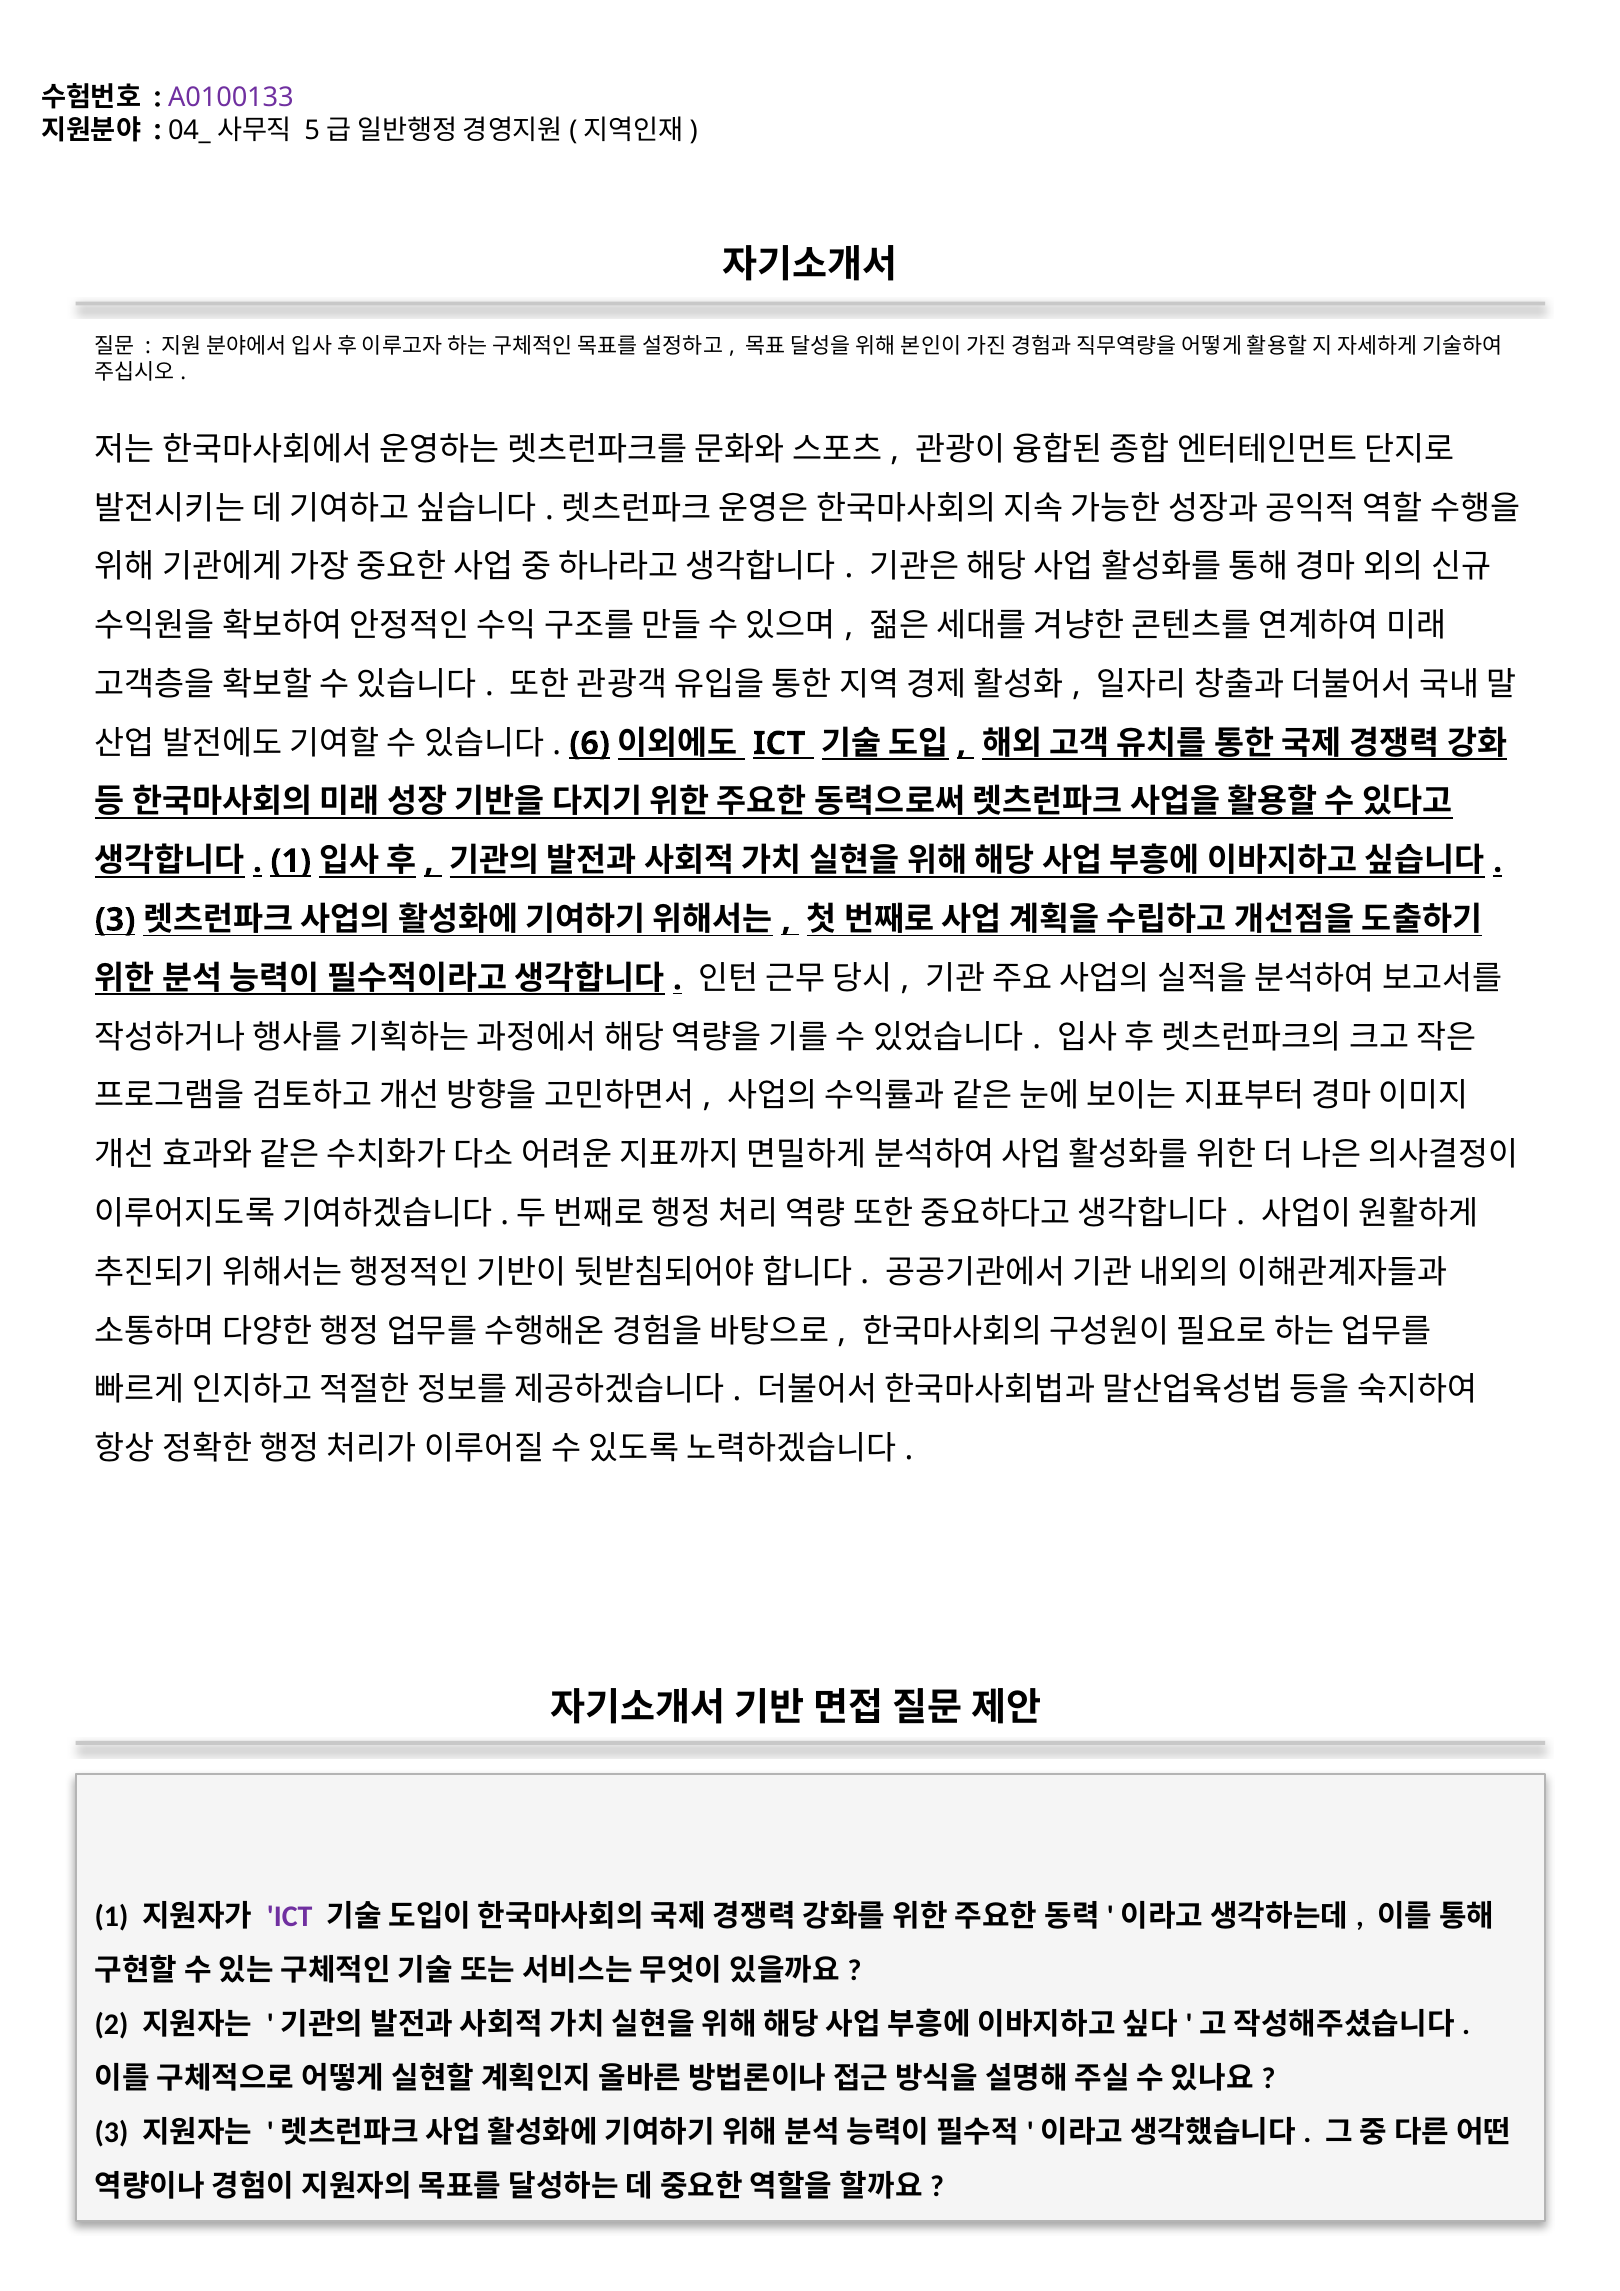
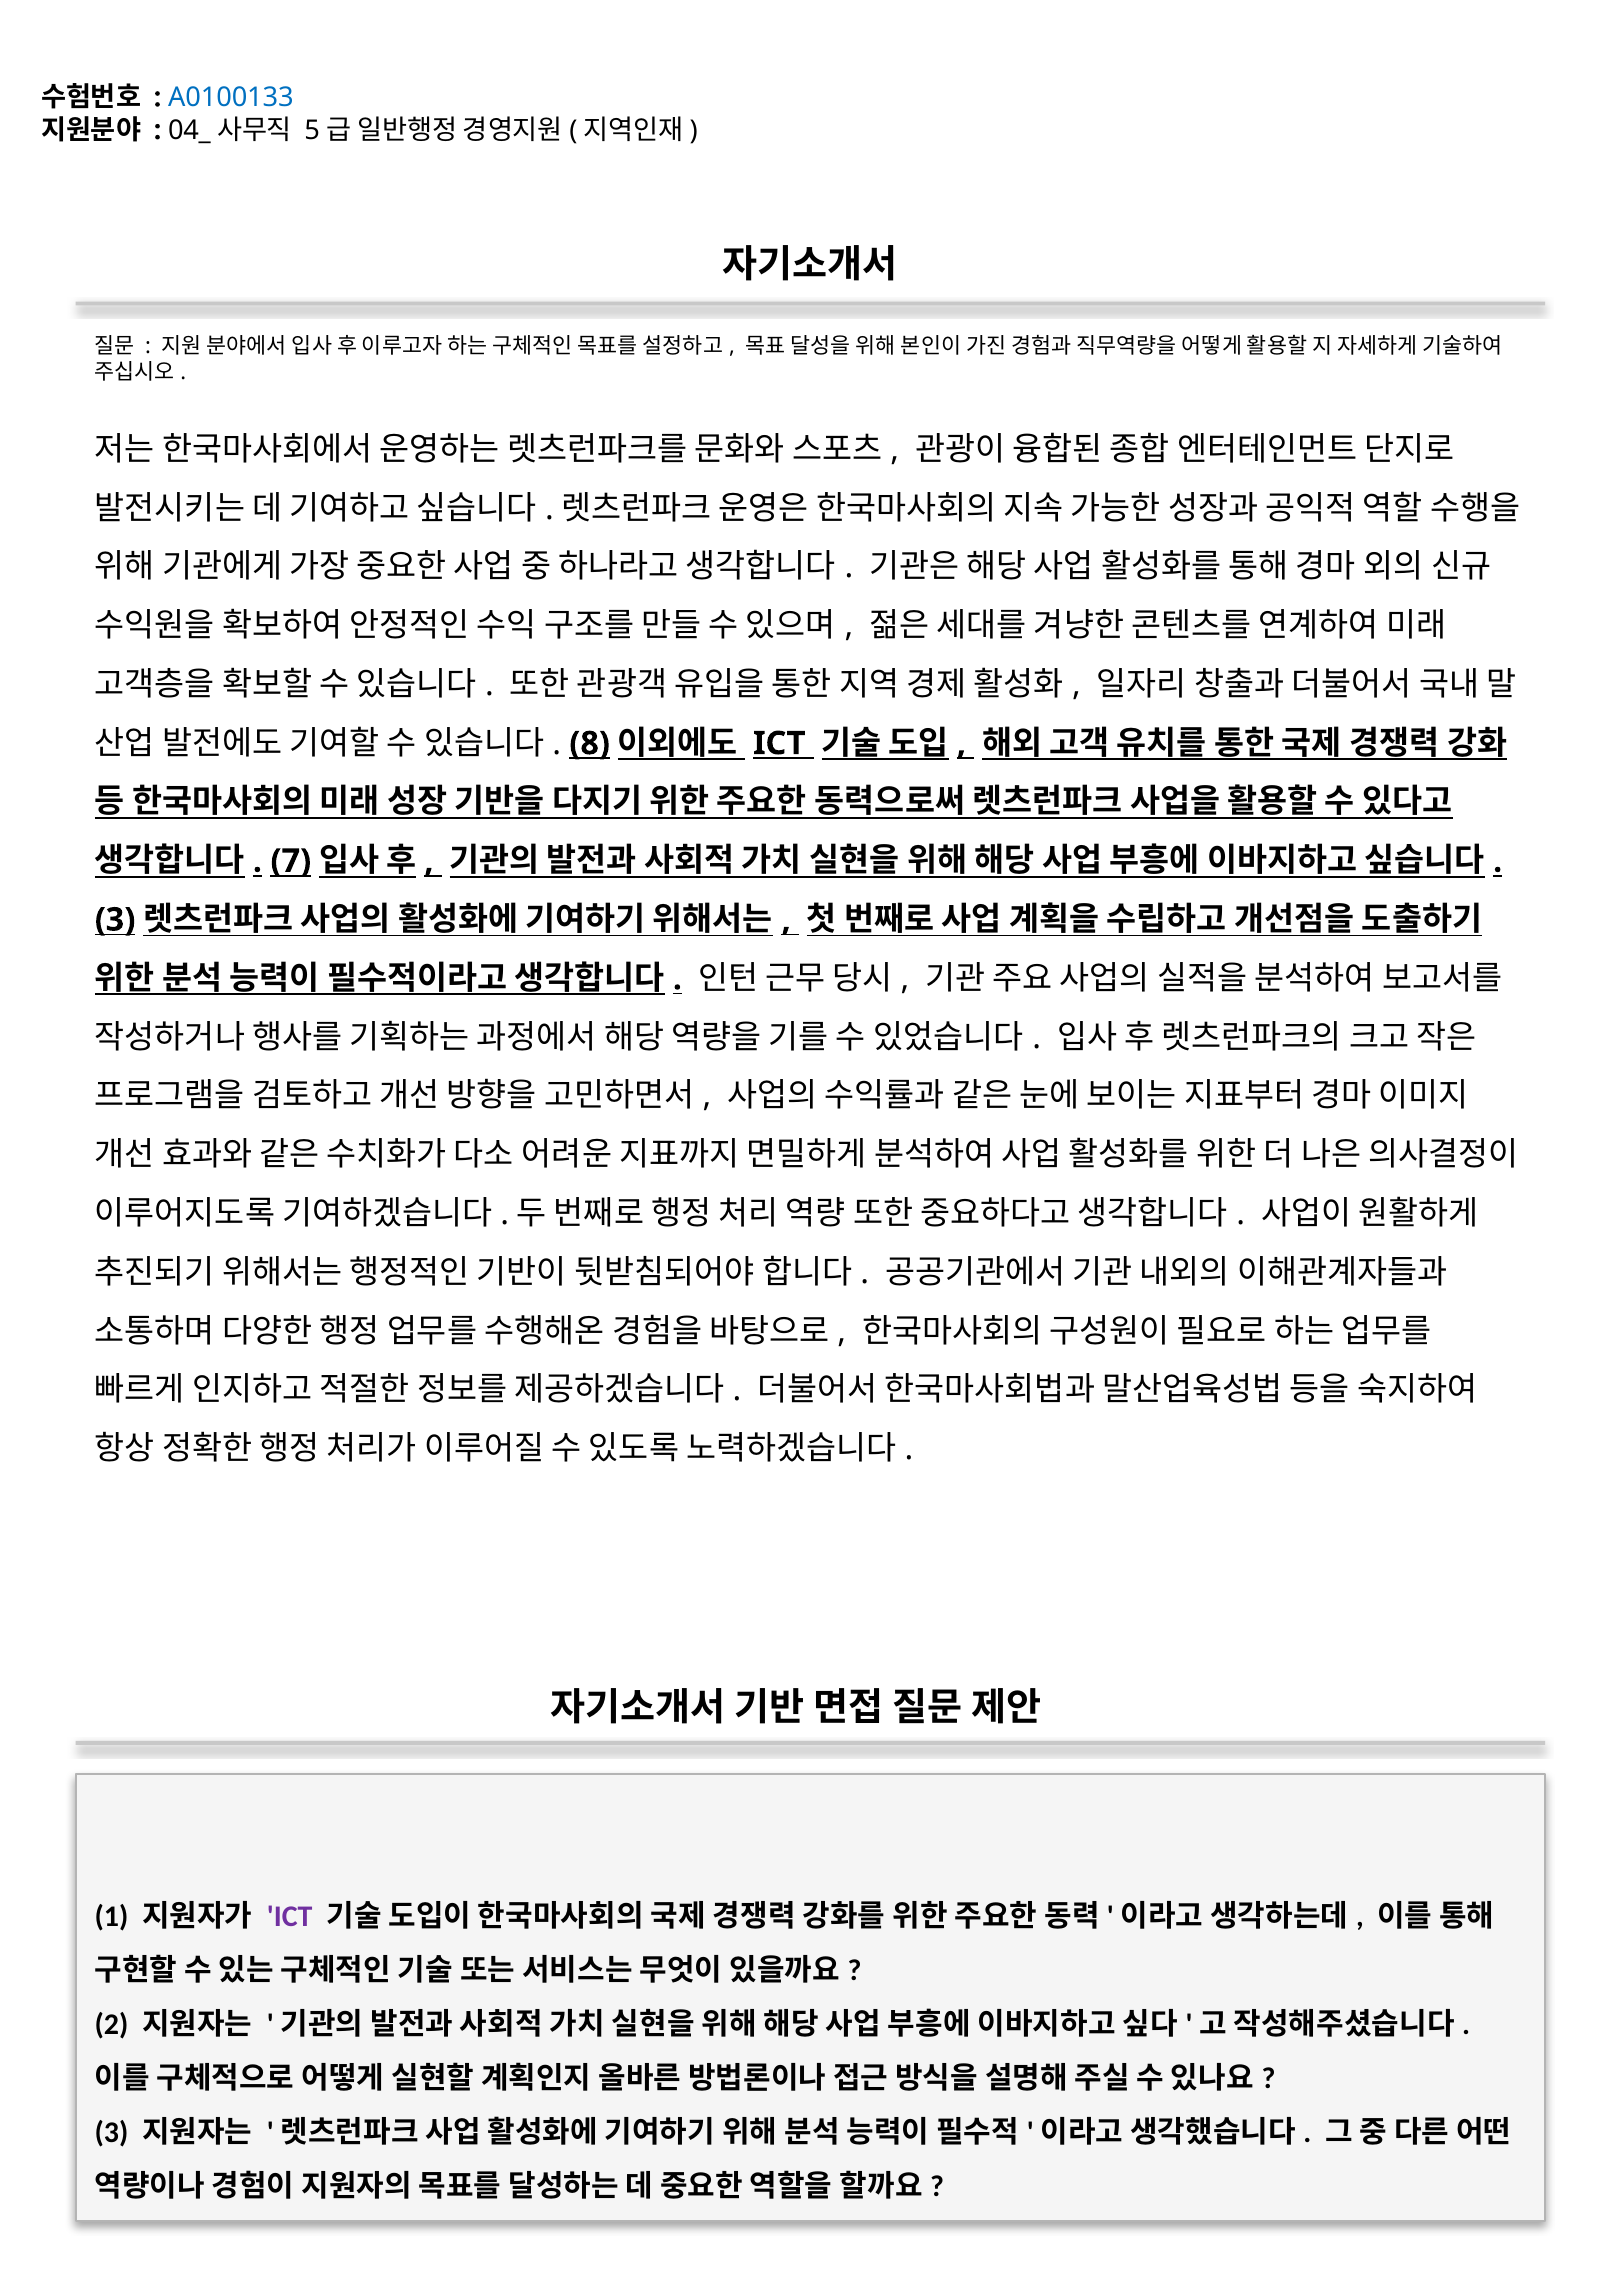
A0100133 colour: purple -> blue
6: 6 -> 8
1 at (291, 861): 1 -> 7
